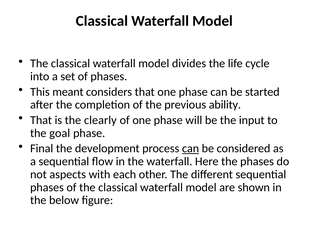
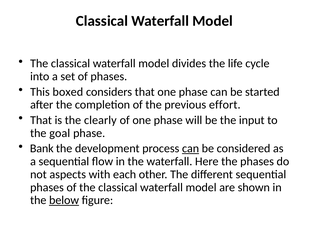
meant: meant -> boxed
ability: ability -> effort
Final: Final -> Bank
below underline: none -> present
